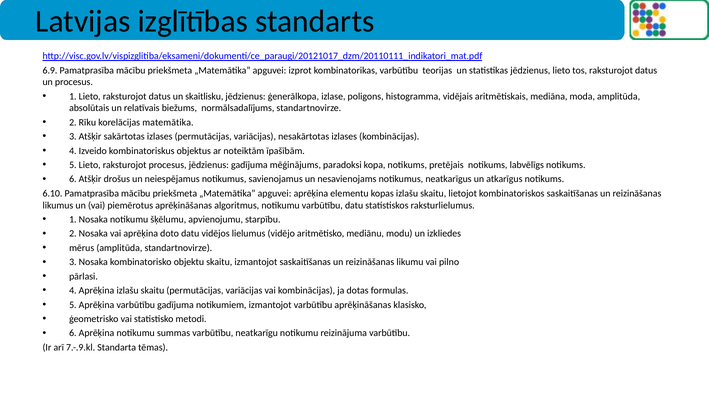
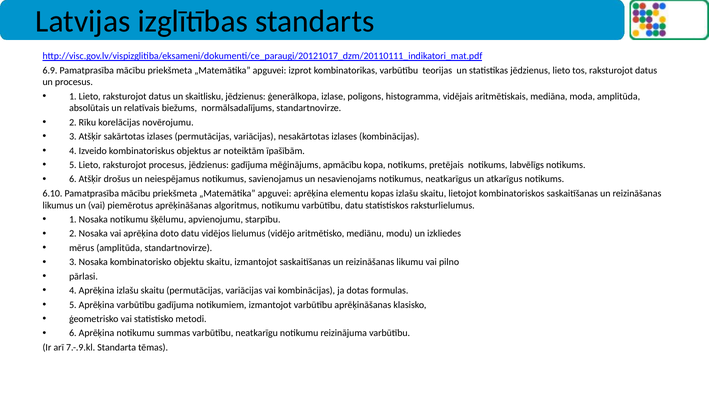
matemātika: matemātika -> novērojumu
paradoksi: paradoksi -> apmācību
